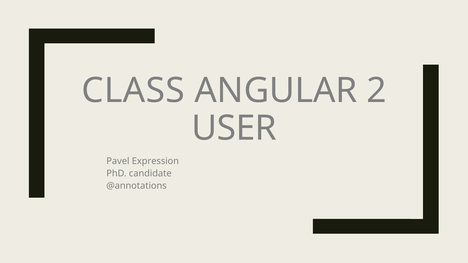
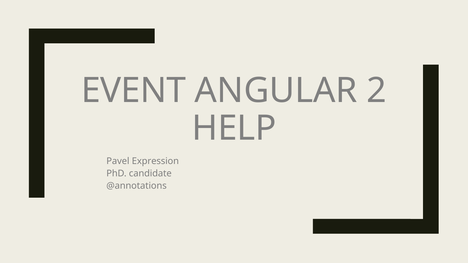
CLASS: CLASS -> EVENT
USER: USER -> HELP
